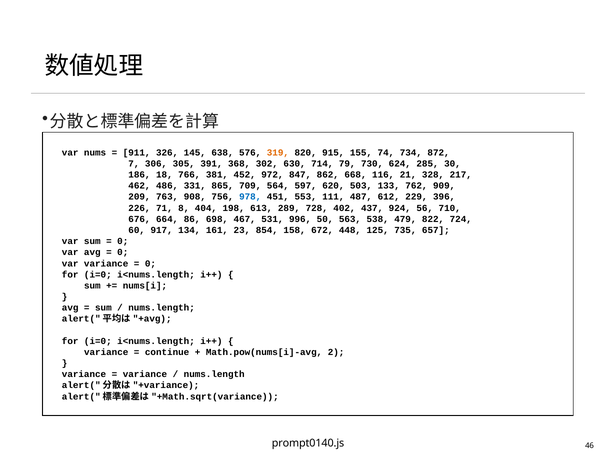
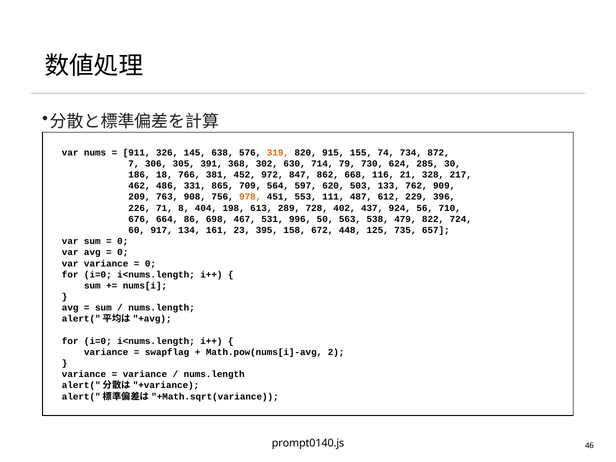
978 colour: blue -> orange
854: 854 -> 395
continue: continue -> swapflag
